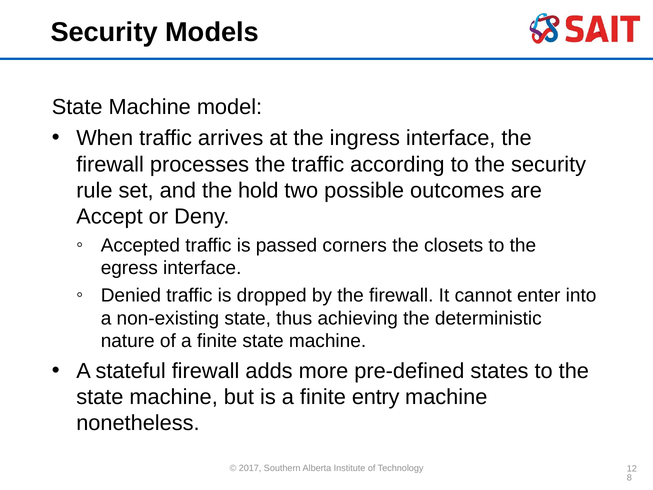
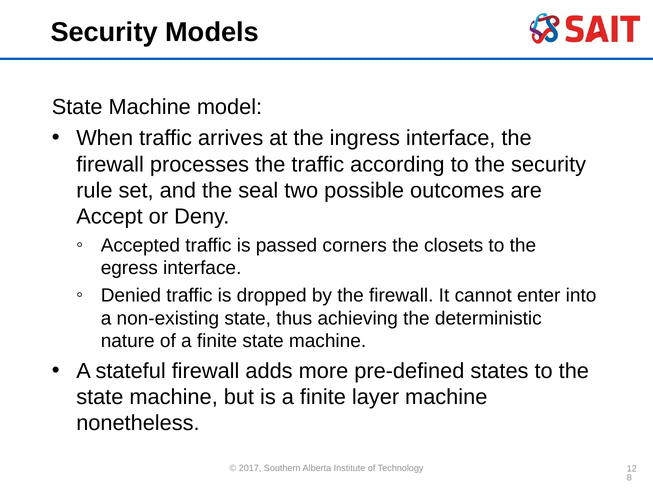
hold: hold -> seal
entry: entry -> layer
